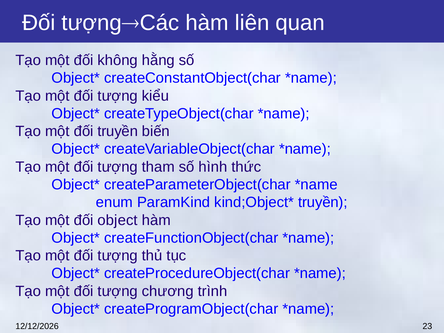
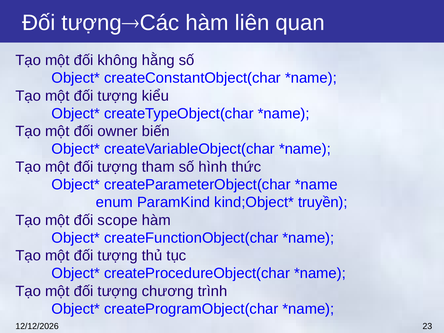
đối truyền: truyền -> owner
object: object -> scope
